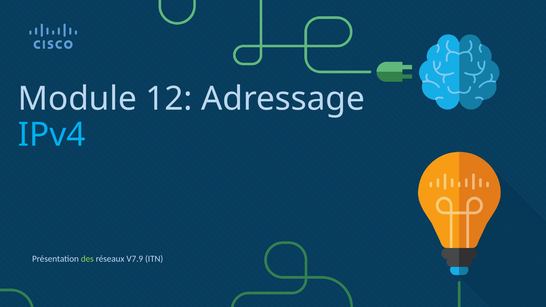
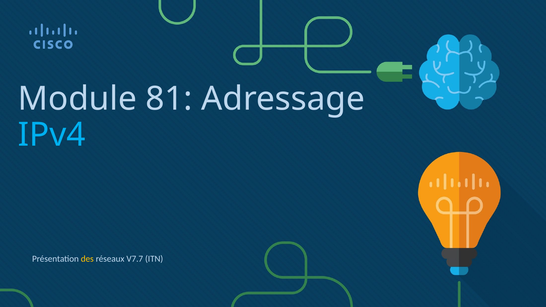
12: 12 -> 81
des colour: light green -> yellow
V7.9: V7.9 -> V7.7
